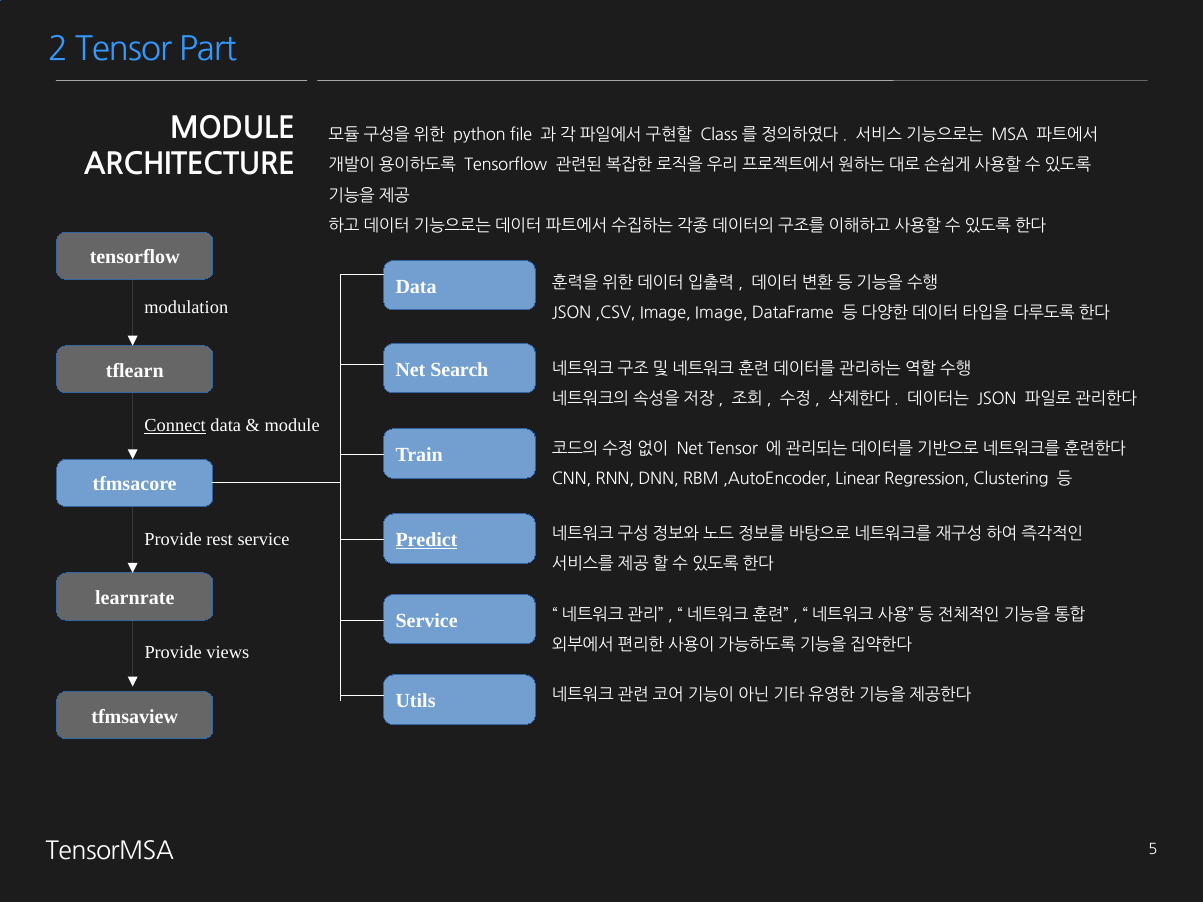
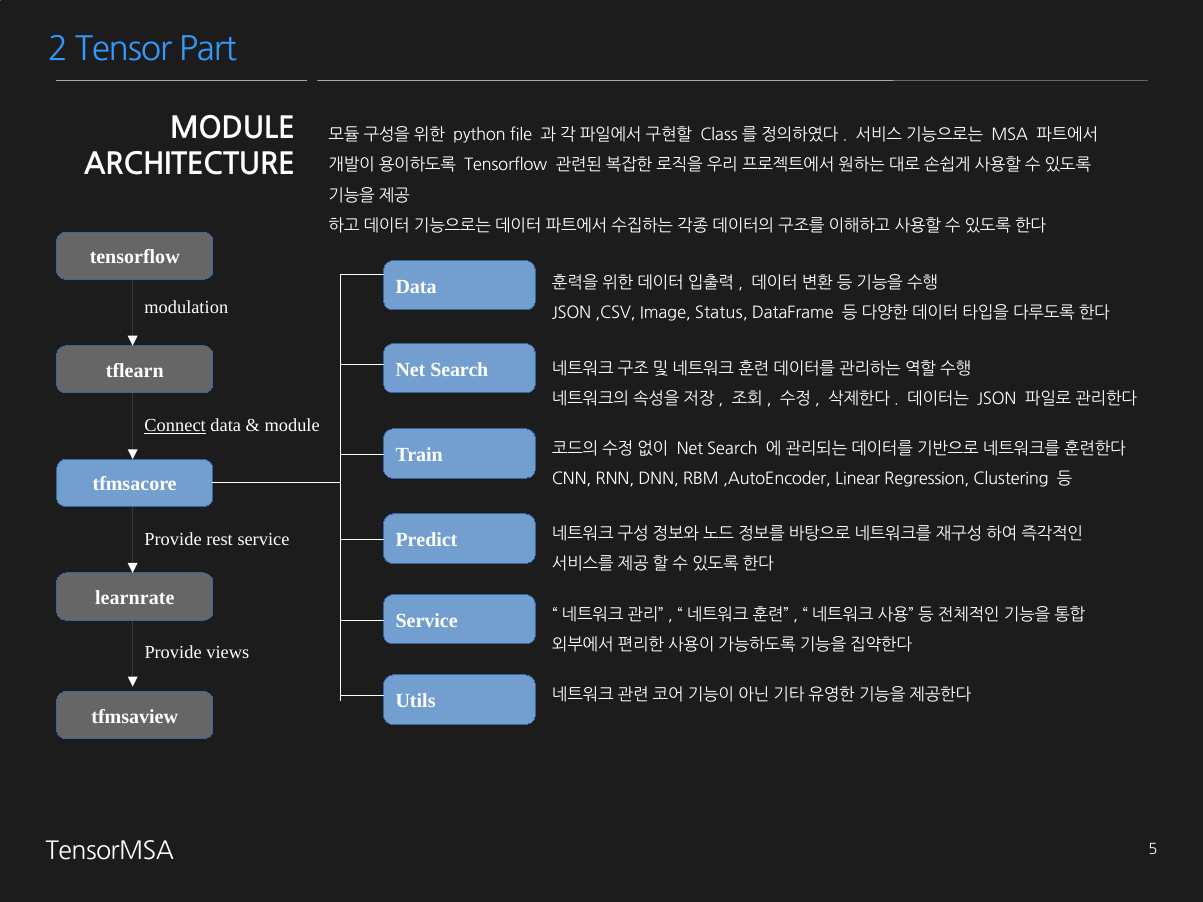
Image Image: Image -> Status
Tensor at (732, 449): Tensor -> Search
Predict underline: present -> none
